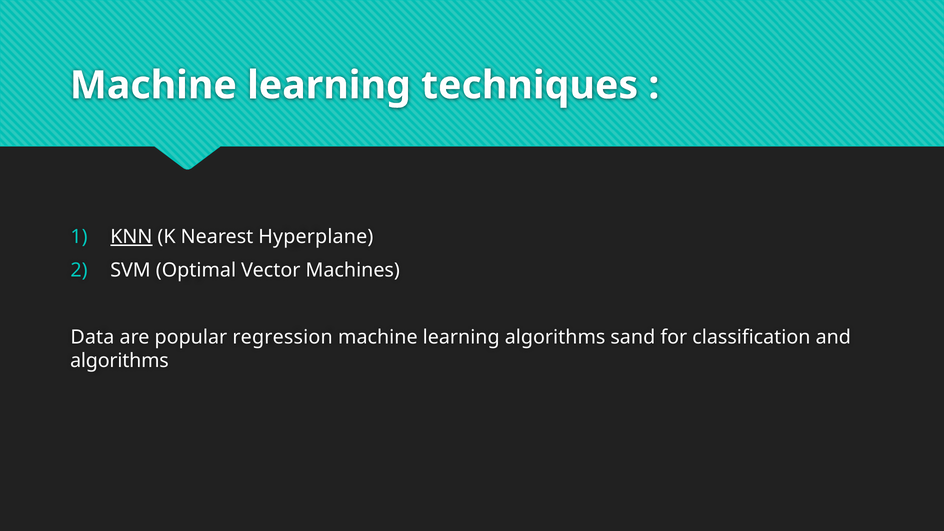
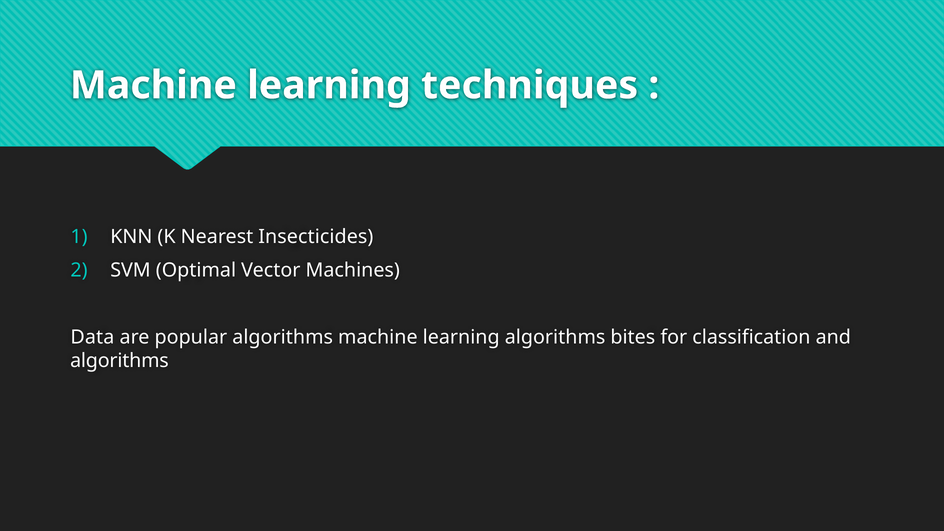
KNN underline: present -> none
Hyperplane: Hyperplane -> Insecticides
popular regression: regression -> algorithms
sand: sand -> bites
